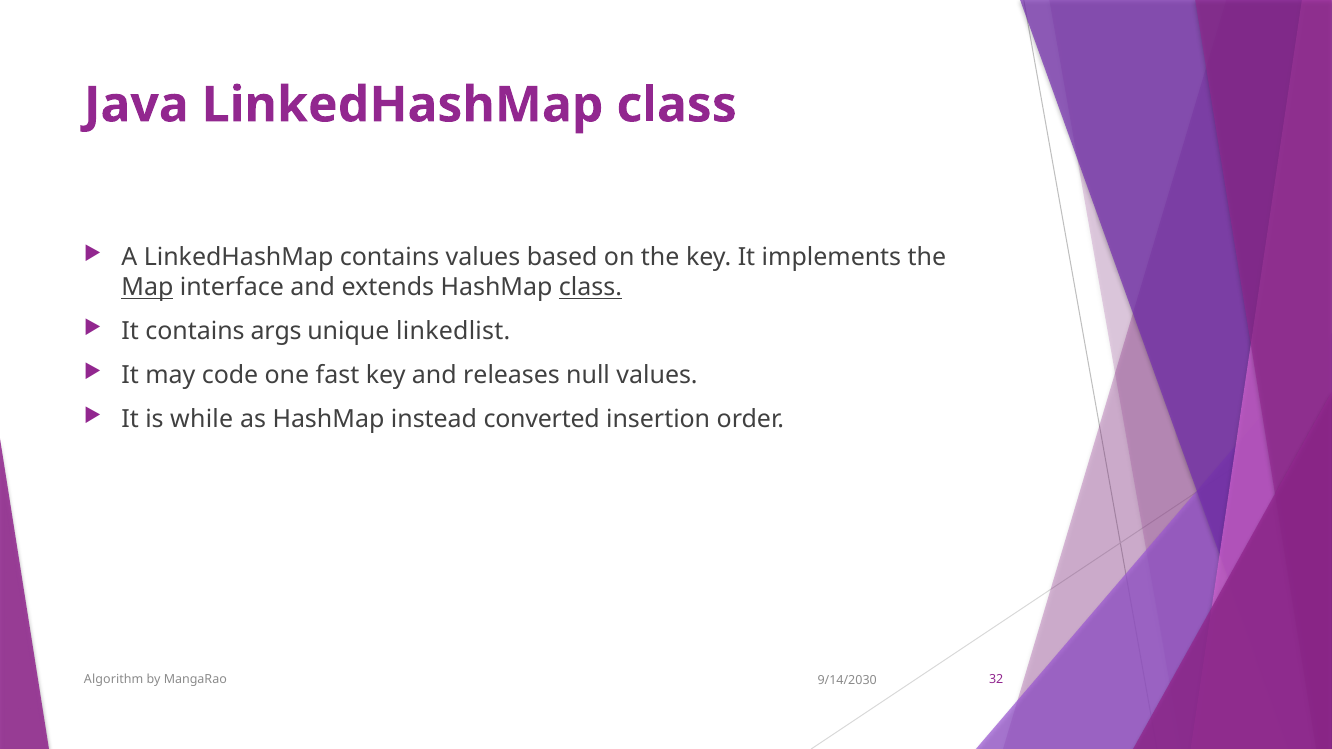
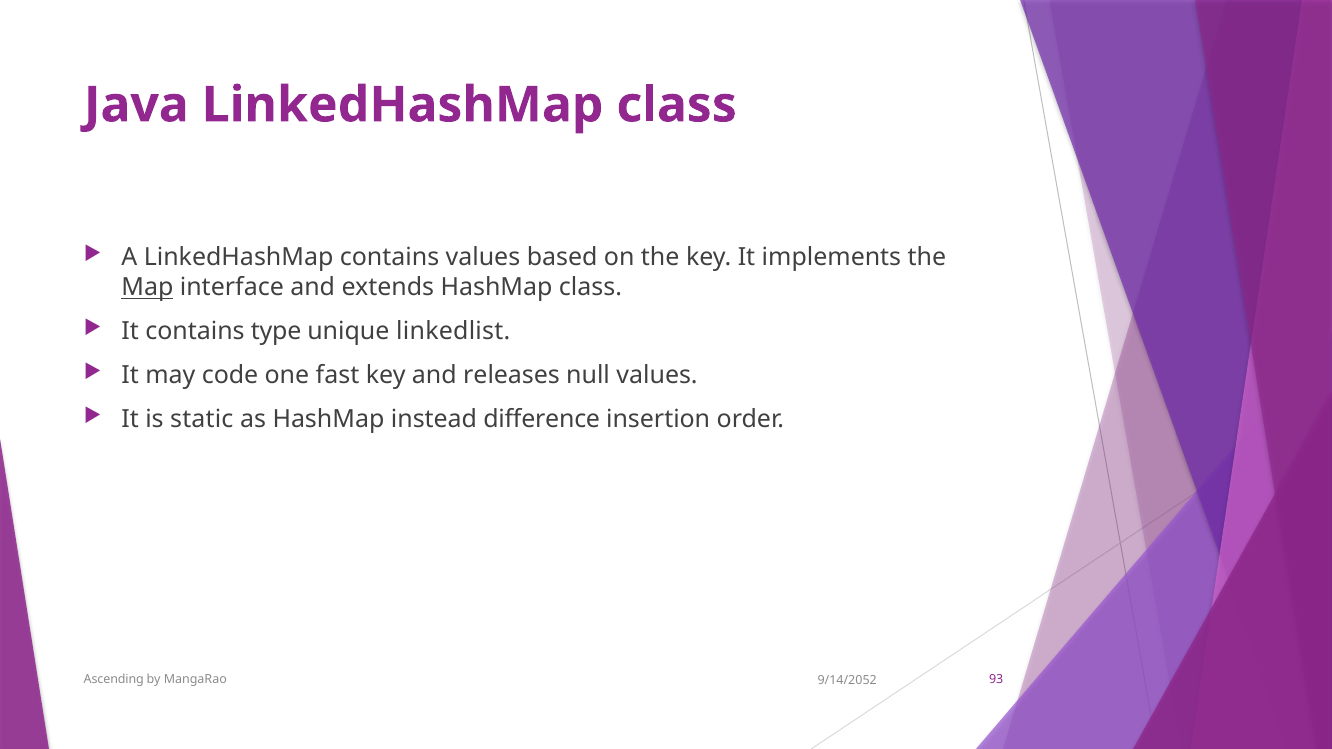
class at (590, 288) underline: present -> none
args: args -> type
while: while -> static
converted: converted -> difference
Algorithm: Algorithm -> Ascending
32: 32 -> 93
9/14/2030: 9/14/2030 -> 9/14/2052
